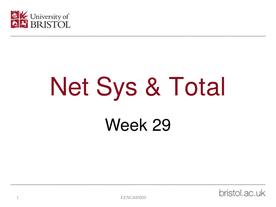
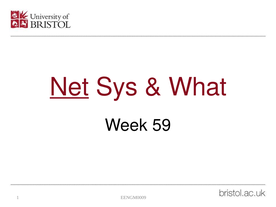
Net underline: none -> present
Total: Total -> What
29: 29 -> 59
